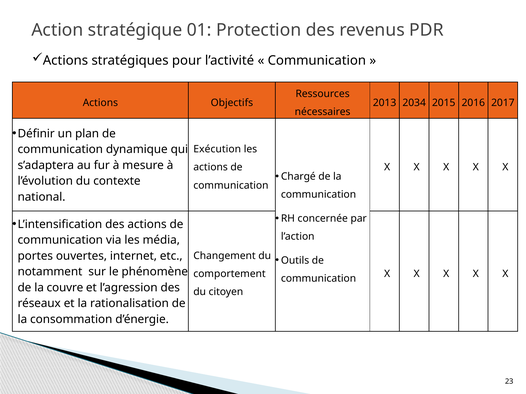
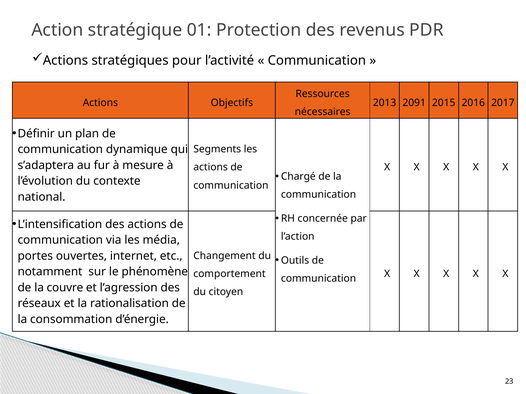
2034: 2034 -> 2091
Exécution: Exécution -> Segments
